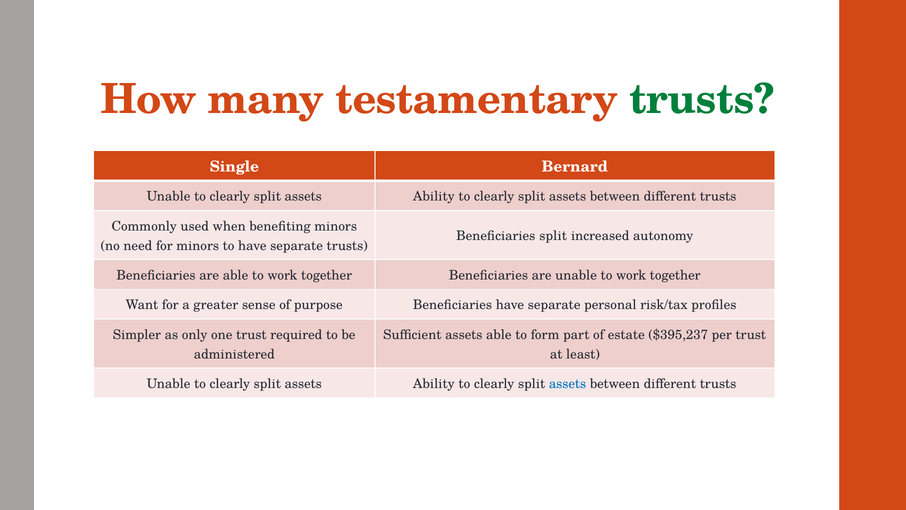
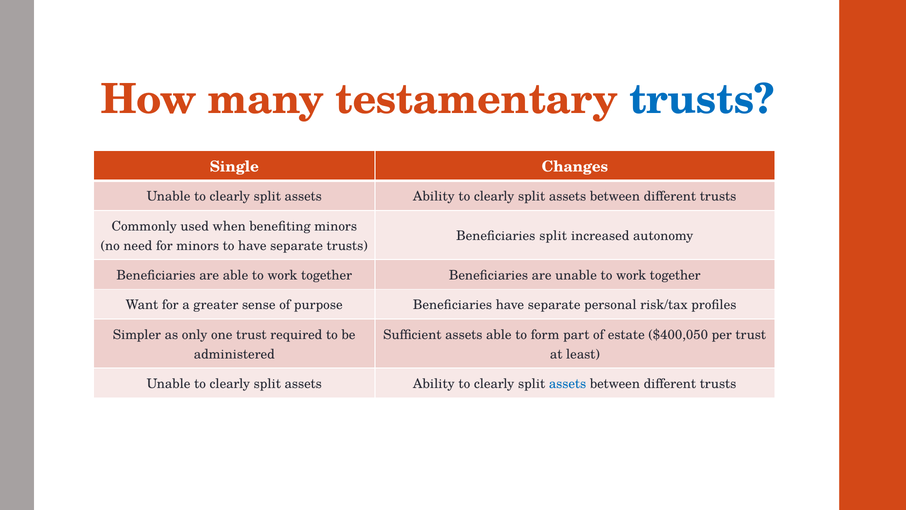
trusts at (702, 100) colour: green -> blue
Bernard: Bernard -> Changes
$395,237: $395,237 -> $400,050
